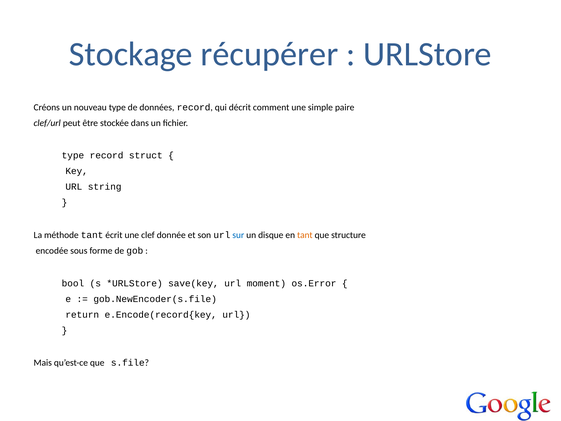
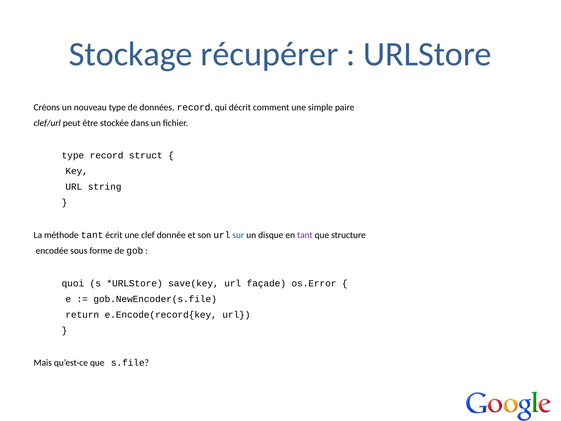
tant at (305, 235) colour: orange -> purple
bool: bool -> quoi
moment: moment -> façade
